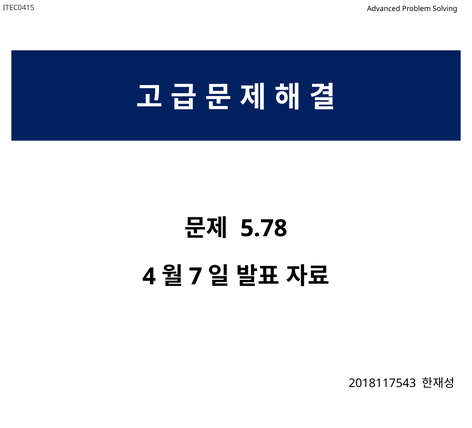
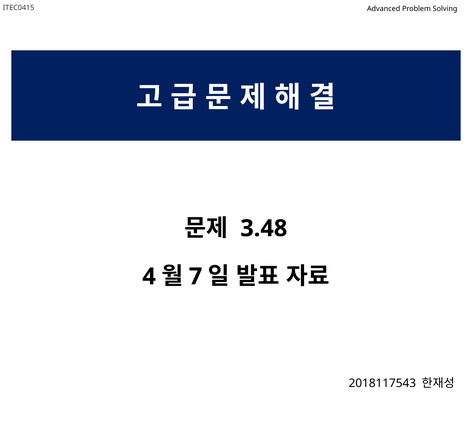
5.78: 5.78 -> 3.48
